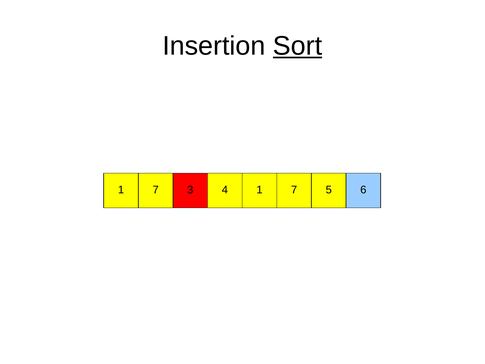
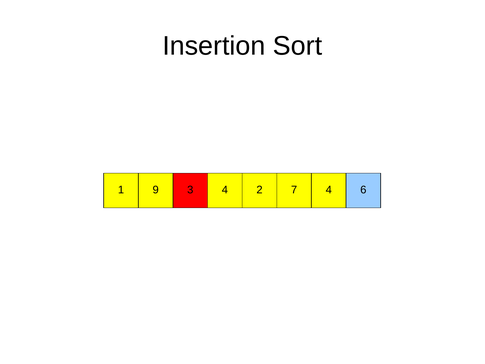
Sort underline: present -> none
7 at (156, 190): 7 -> 9
4 1: 1 -> 2
7 5: 5 -> 4
